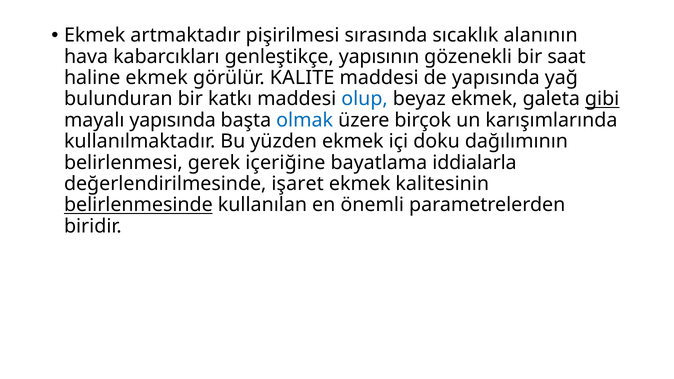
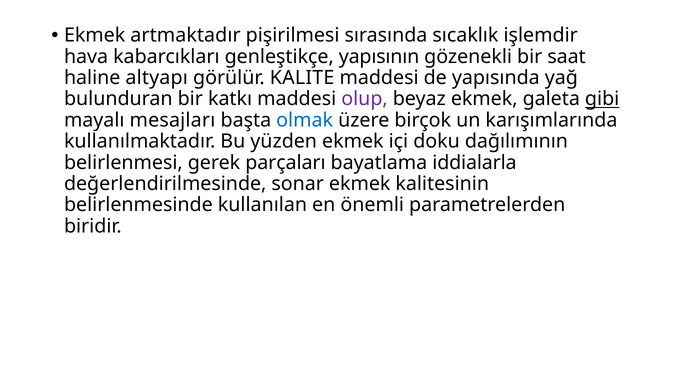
alanının: alanının -> işlemdir
haline ekmek: ekmek -> altyapı
olup colour: blue -> purple
mayalı yapısında: yapısında -> mesajları
içeriğine: içeriğine -> parçaları
işaret: işaret -> sonar
belirlenmesinde underline: present -> none
